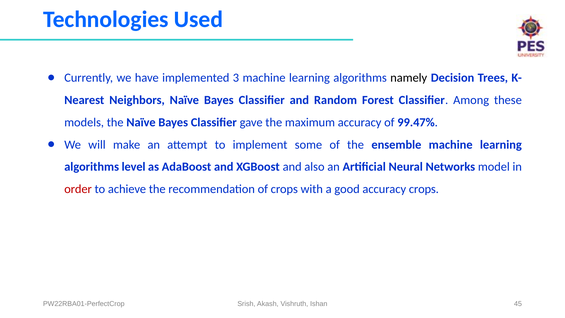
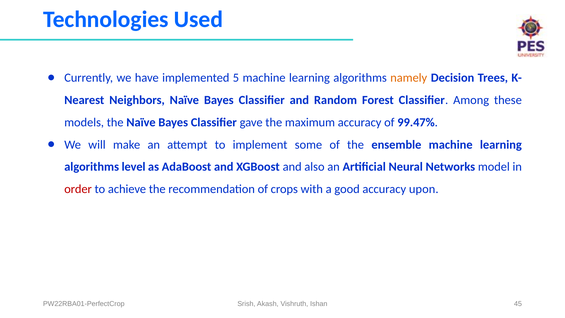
3: 3 -> 5
namely colour: black -> orange
accuracy crops: crops -> upon
